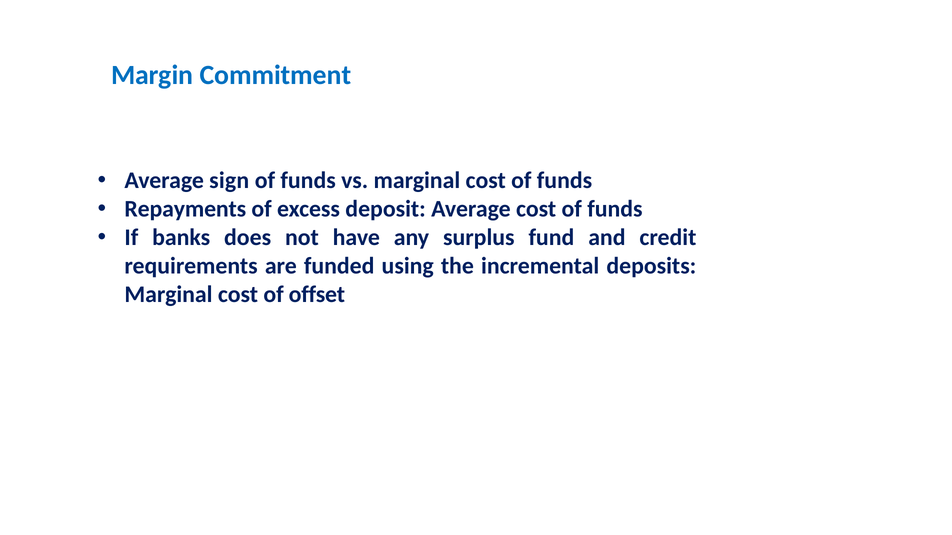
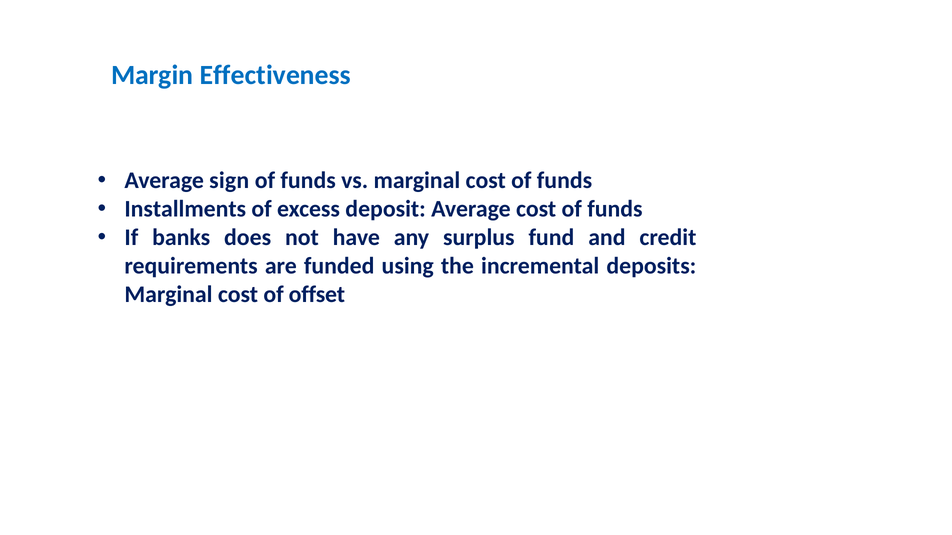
Commitment: Commitment -> Effectiveness
Repayments: Repayments -> Installments
